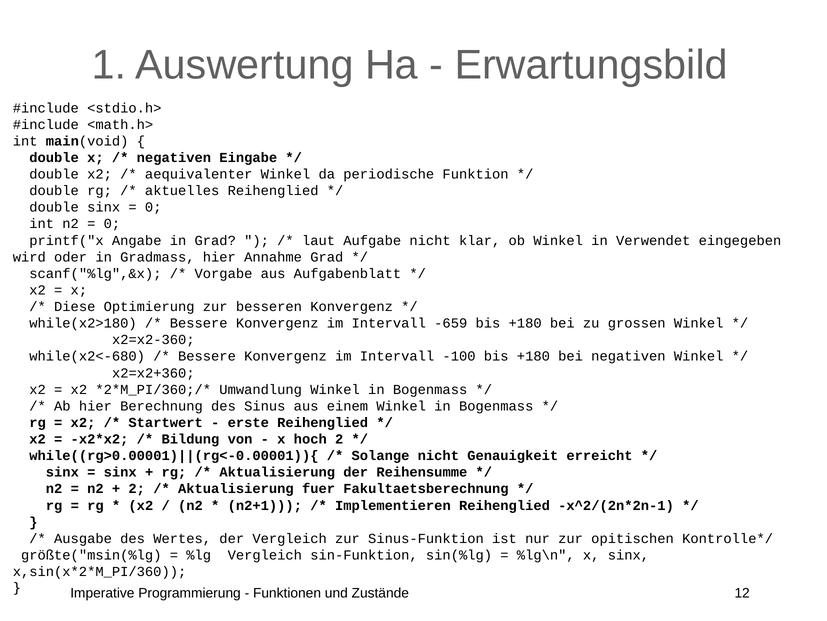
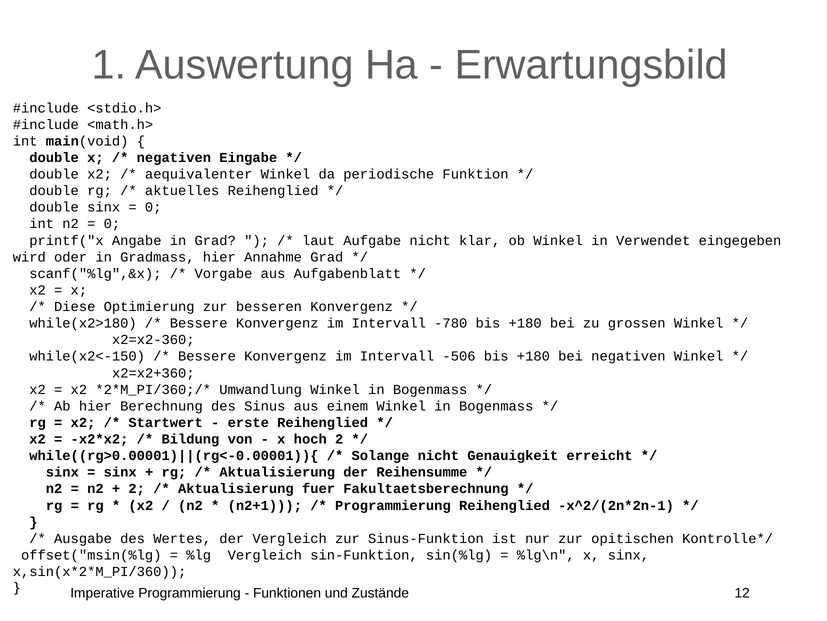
-659: -659 -> -780
while(x2<-680: while(x2<-680 -> while(x2<-150
-100: -100 -> -506
Implementieren at (393, 505): Implementieren -> Programmierung
größte("msin(%lg: größte("msin(%lg -> offset("msin(%lg
